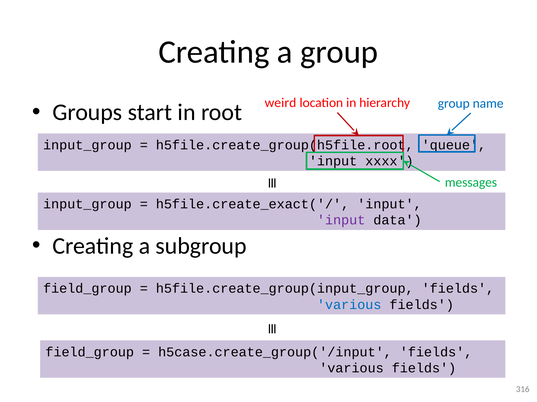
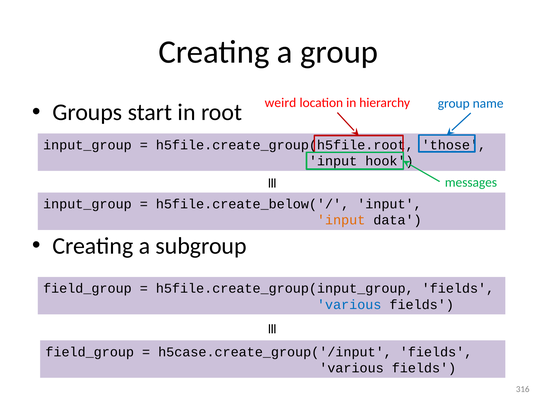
queue: queue -> those
xxxx: xxxx -> hook
h5file.create_exact('/: h5file.create_exact('/ -> h5file.create_below('/
input at (341, 221) colour: purple -> orange
